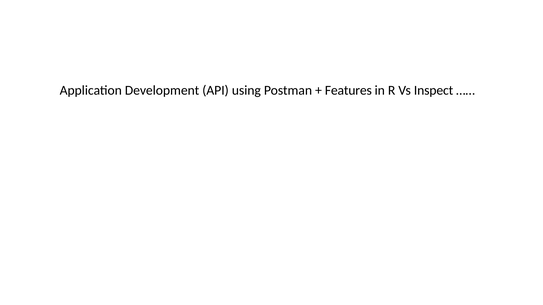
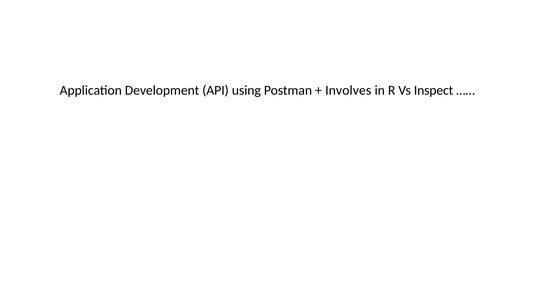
Features: Features -> Involves
